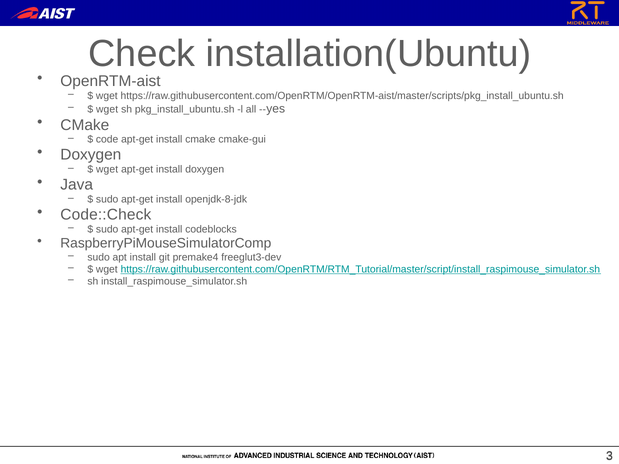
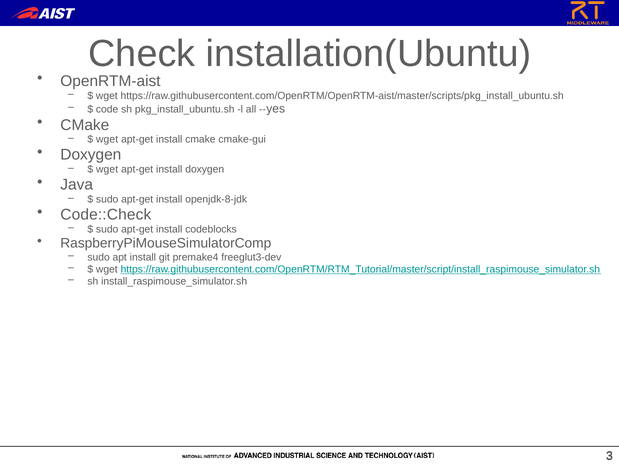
wget at (107, 109): wget -> code
code at (107, 140): code -> wget
